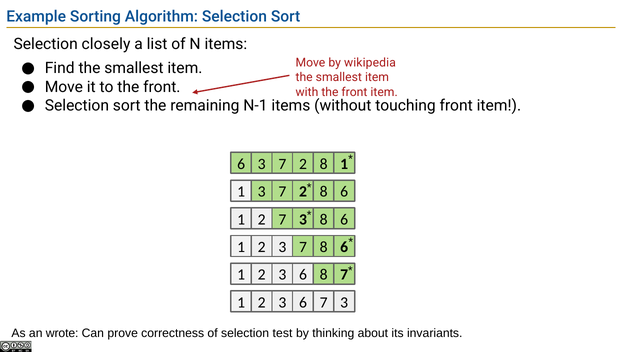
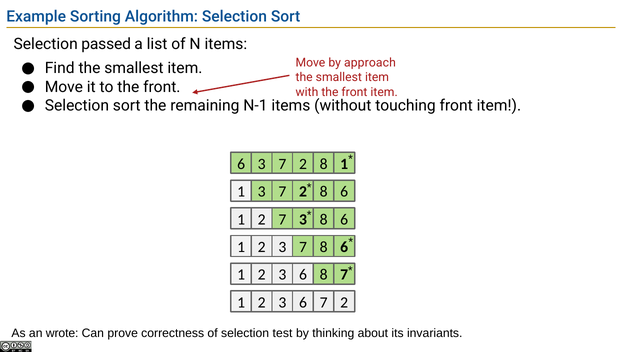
closely: closely -> passed
wikipedia: wikipedia -> approach
6 7 3: 3 -> 2
